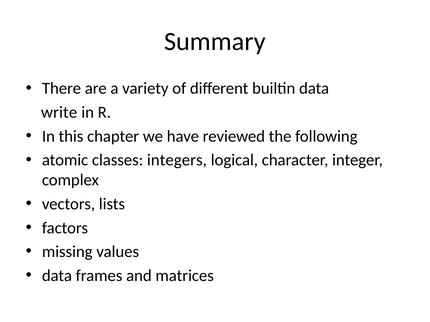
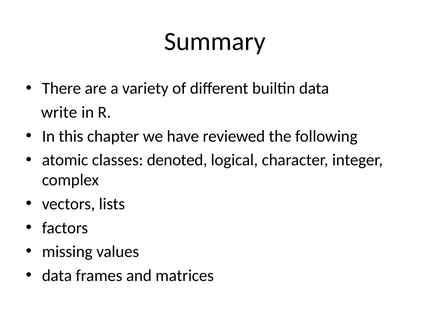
integers: integers -> denoted
